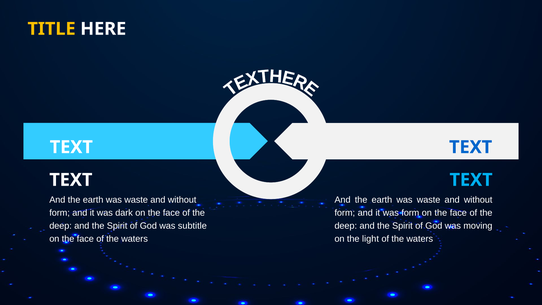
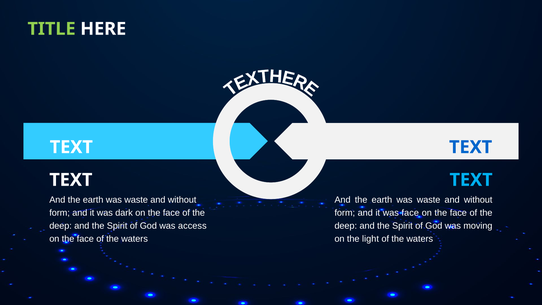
TITLE colour: yellow -> light green
was form: form -> face
subtitle: subtitle -> access
